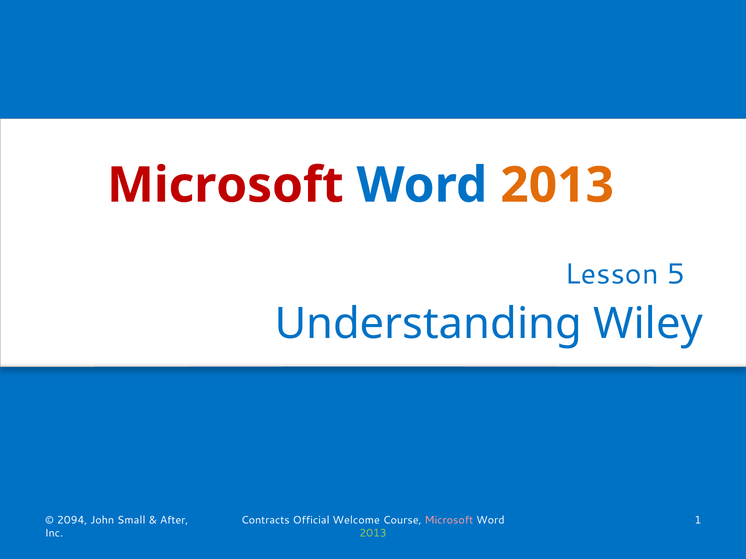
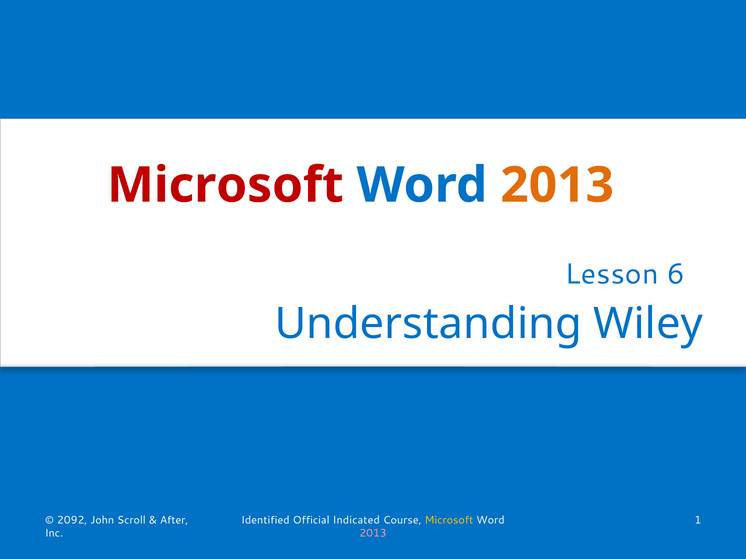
5: 5 -> 6
2094: 2094 -> 2092
Small: Small -> Scroll
Contracts: Contracts -> Identified
Welcome: Welcome -> Indicated
Microsoft at (449, 521) colour: pink -> yellow
2013 at (373, 534) colour: light green -> pink
